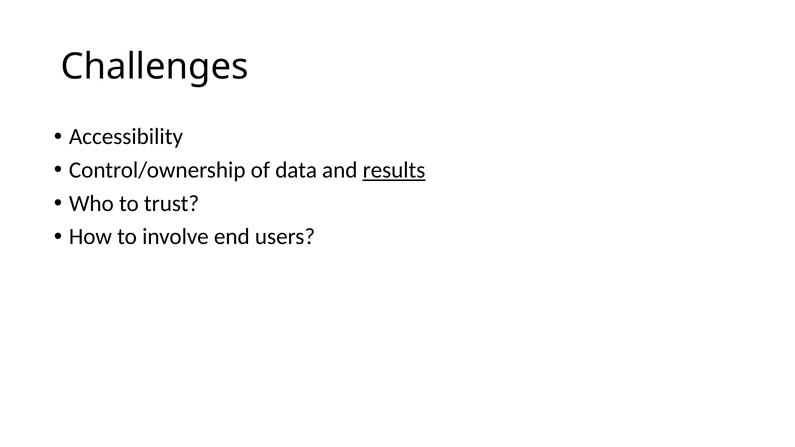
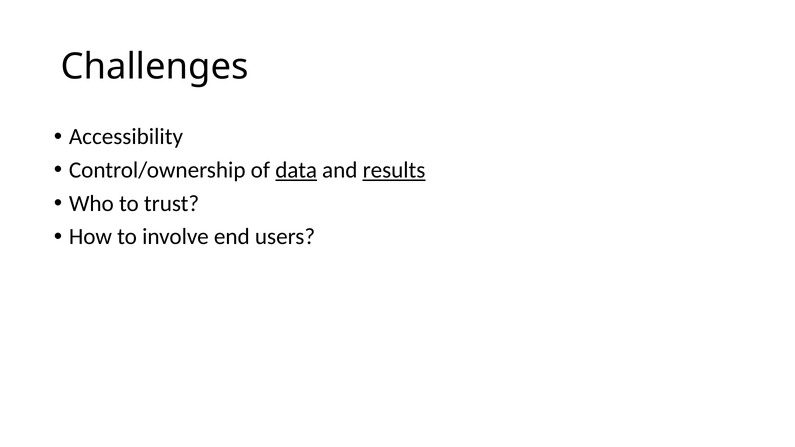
data underline: none -> present
